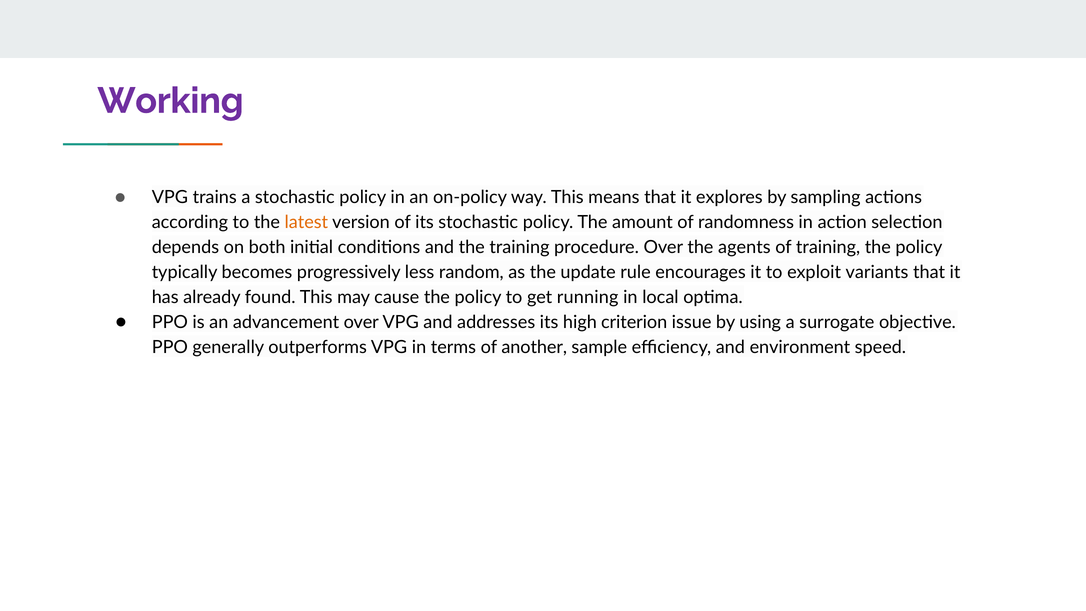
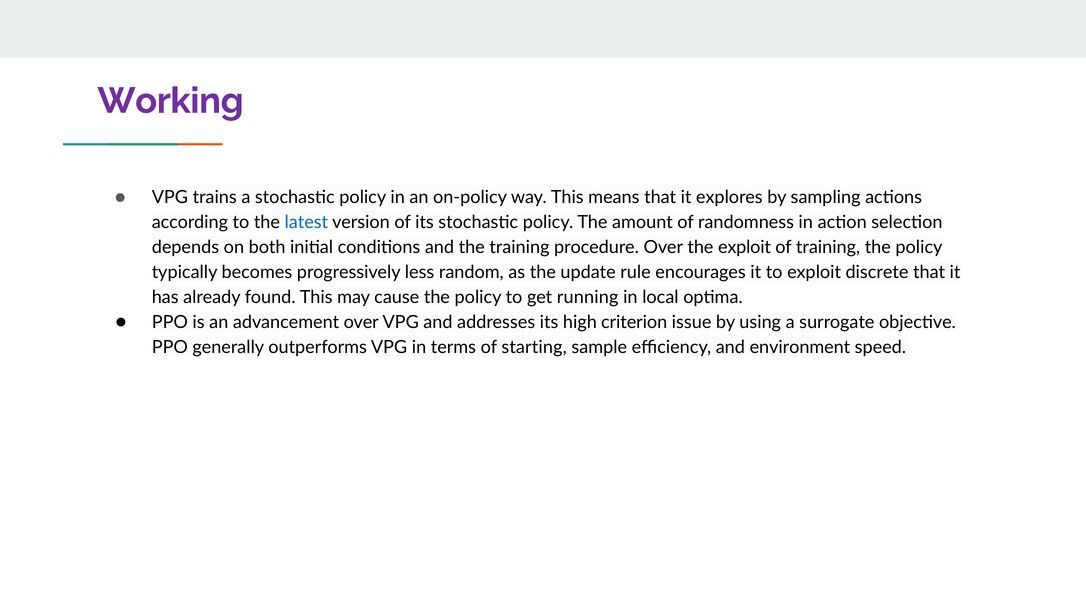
latest colour: orange -> blue
the agents: agents -> exploit
variants: variants -> discrete
another: another -> starting
